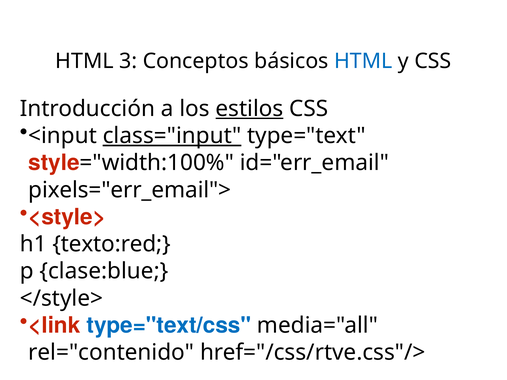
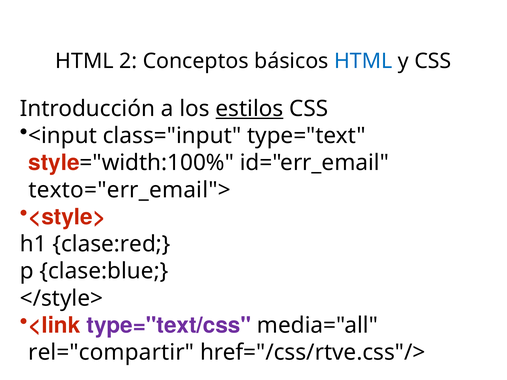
3: 3 -> 2
class="input underline: present -> none
pixels="err_email">: pixels="err_email"> -> texto="err_email">
texto:red: texto:red -> clase:red
type="text/css colour: blue -> purple
rel="contenido: rel="contenido -> rel="compartir
